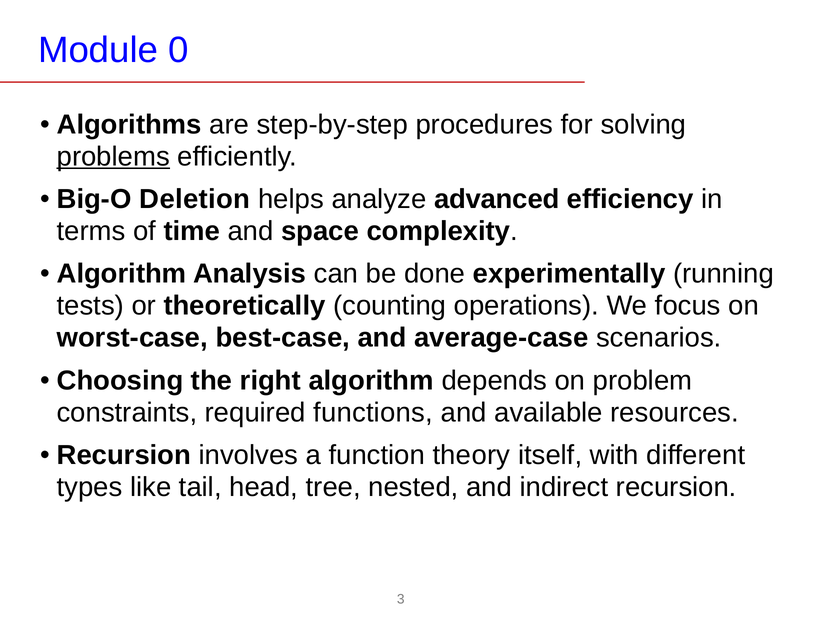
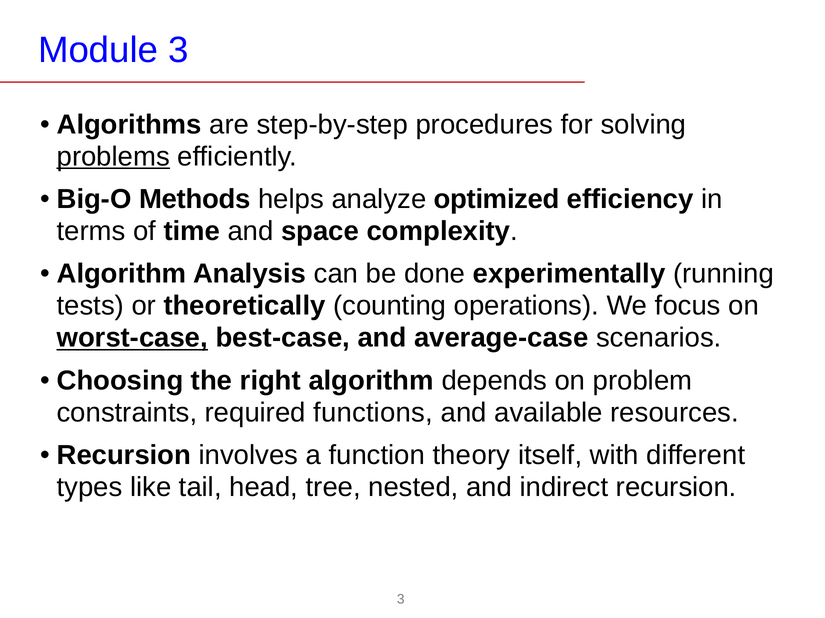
Module 0: 0 -> 3
Deletion: Deletion -> Methods
advanced: advanced -> optimized
worst-case underline: none -> present
